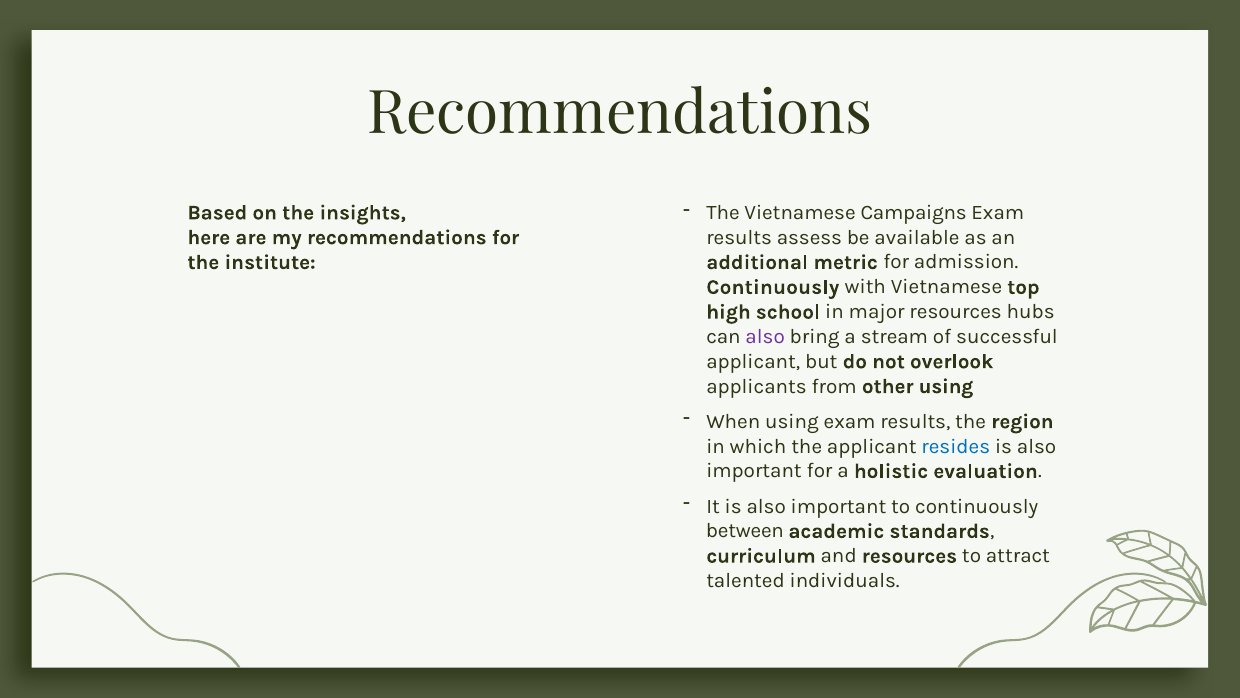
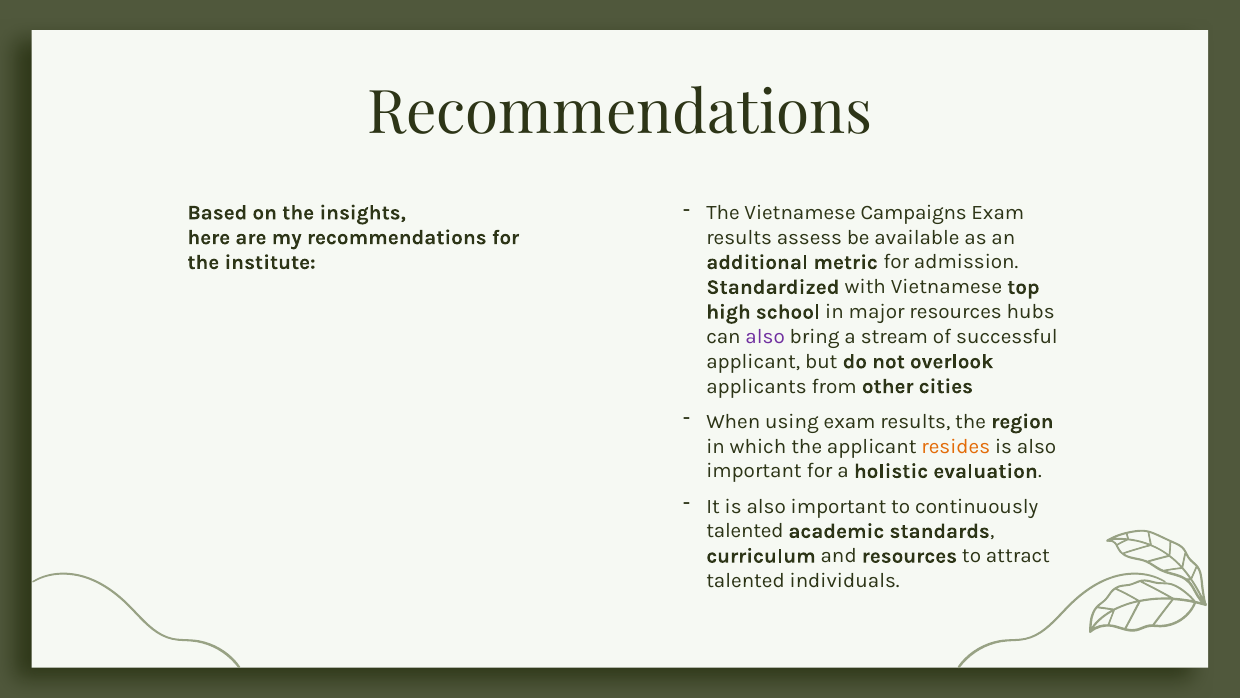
Continuously at (773, 287): Continuously -> Standardized
other using: using -> cities
resides colour: blue -> orange
between at (745, 531): between -> talented
